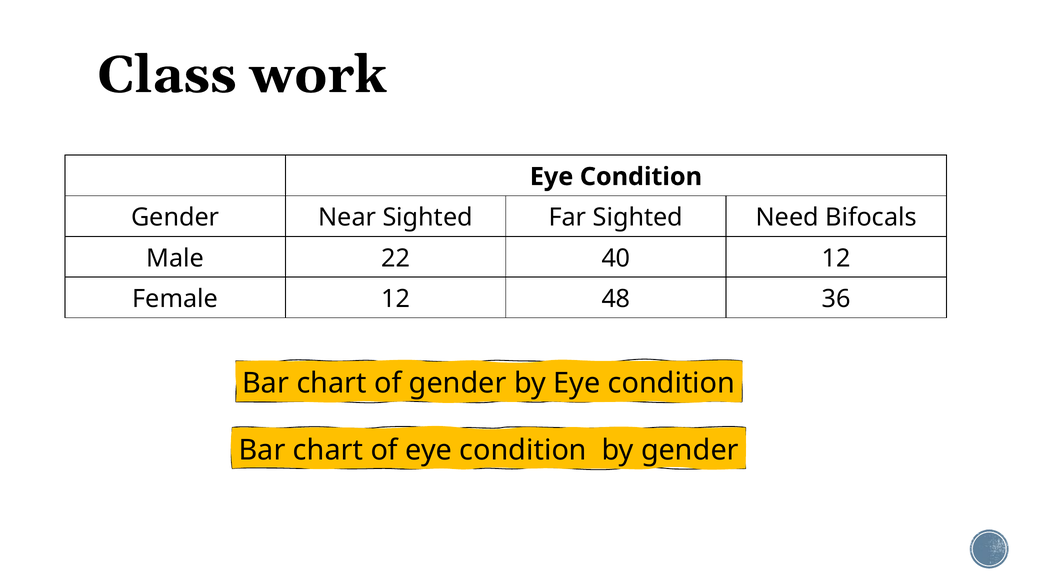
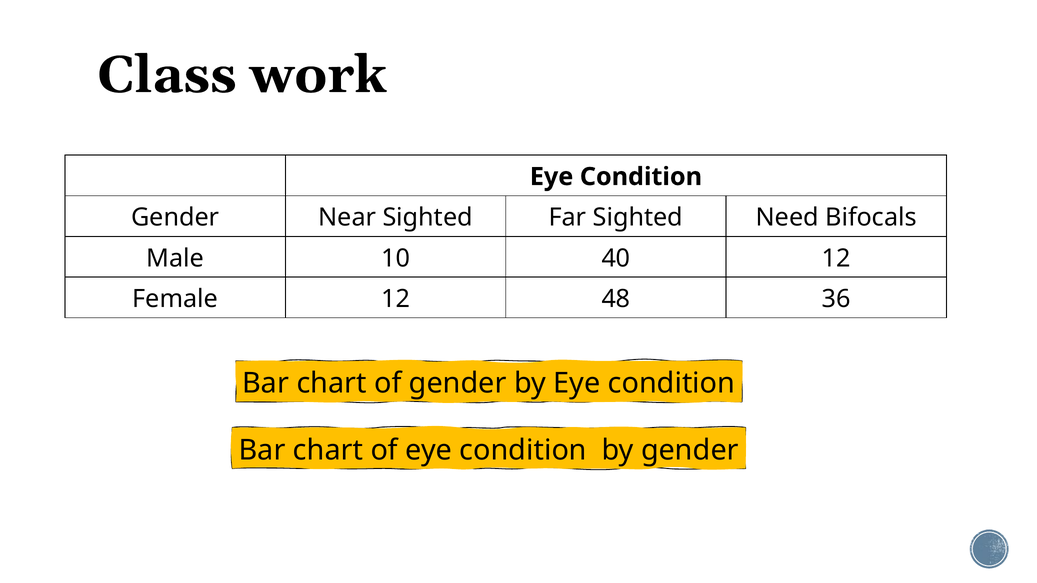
22: 22 -> 10
